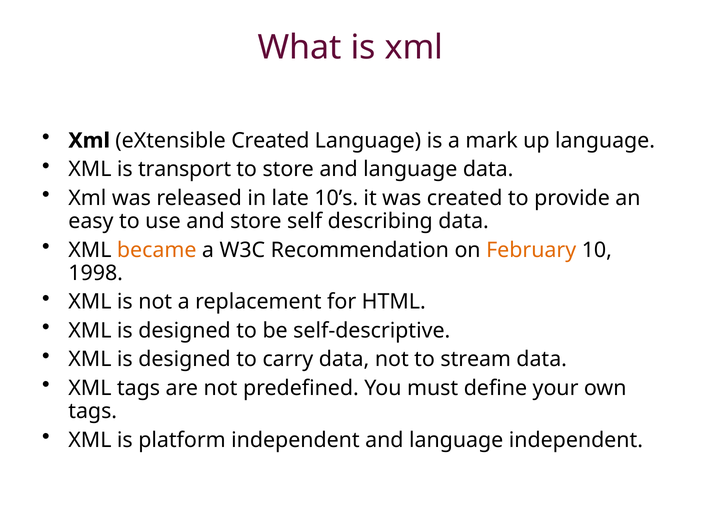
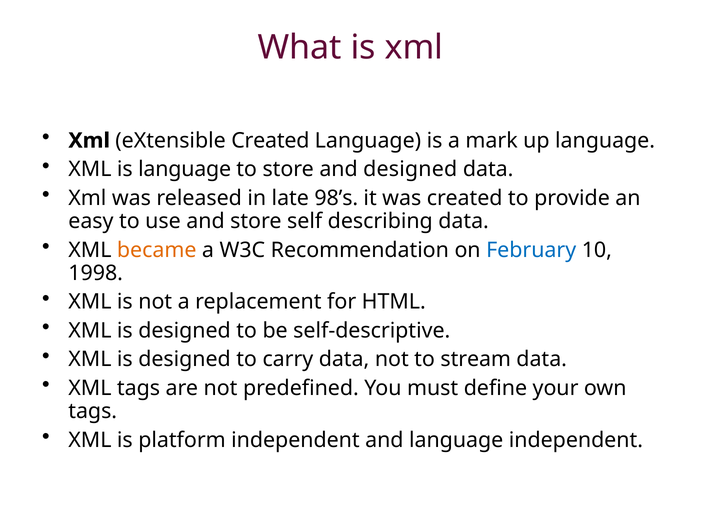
is transport: transport -> language
store and language: language -> designed
10’s: 10’s -> 98’s
February colour: orange -> blue
